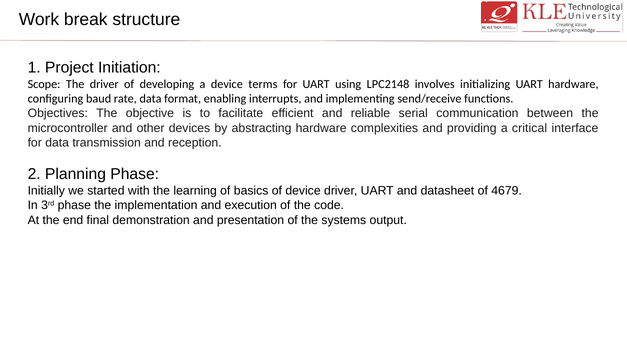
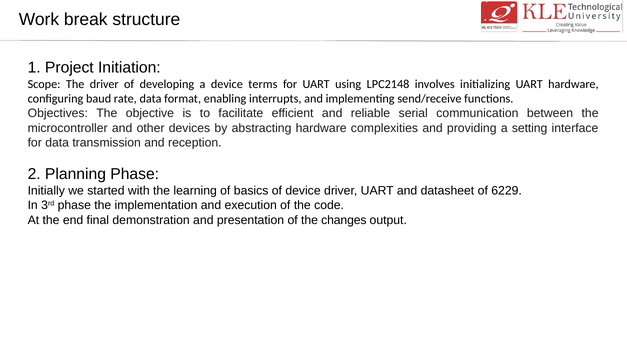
critical: critical -> setting
4679: 4679 -> 6229
systems: systems -> changes
